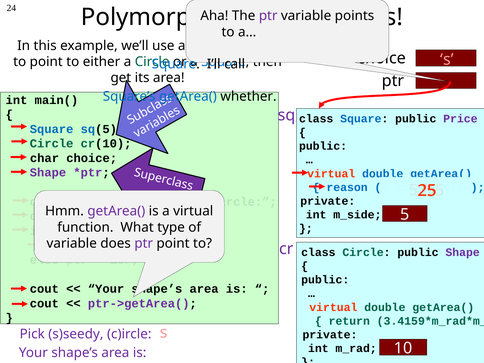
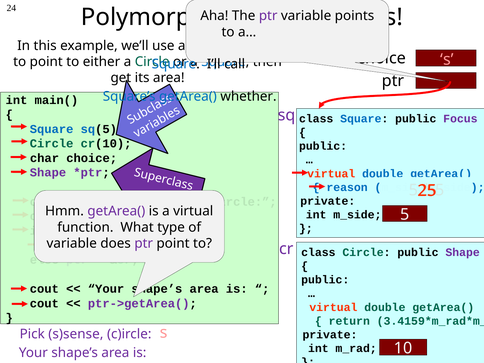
Price: Price -> Focus
s)seedy: s)seedy -> s)sense
